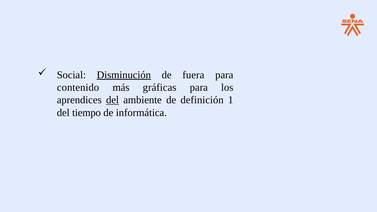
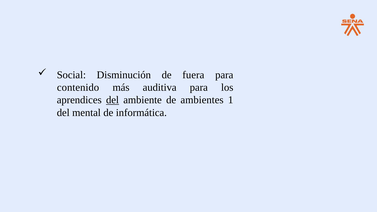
Disminución underline: present -> none
gráficas: gráficas -> auditiva
definición: definición -> ambientes
tiempo: tiempo -> mental
